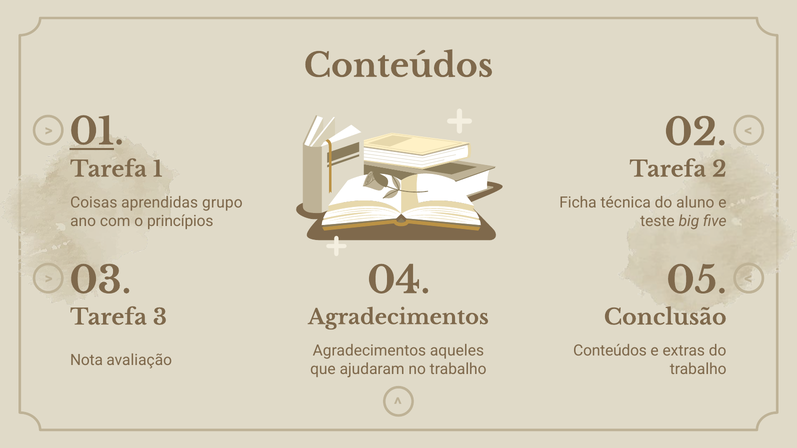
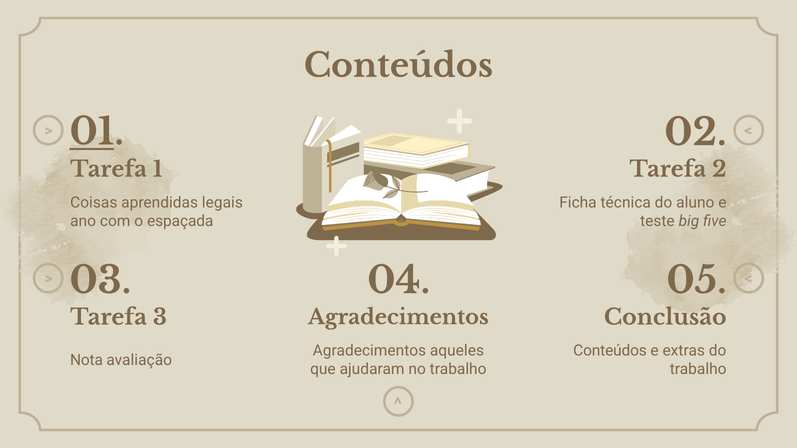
grupo: grupo -> legais
princípios: princípios -> espaçada
